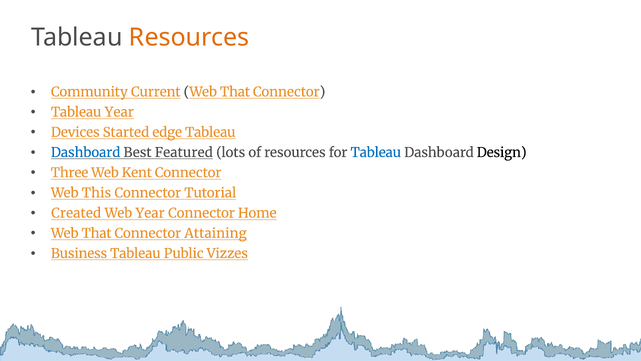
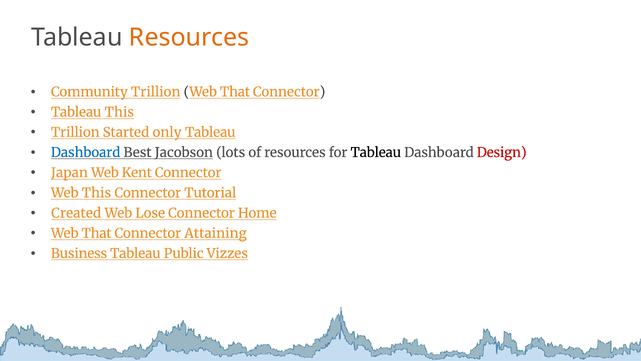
Community Current: Current -> Trillion
Tableau Year: Year -> This
Devices at (75, 132): Devices -> Trillion
edge: edge -> only
Featured: Featured -> Jacobson
Tableau at (376, 152) colour: blue -> black
Design colour: black -> red
Three: Three -> Japan
Web Year: Year -> Lose
